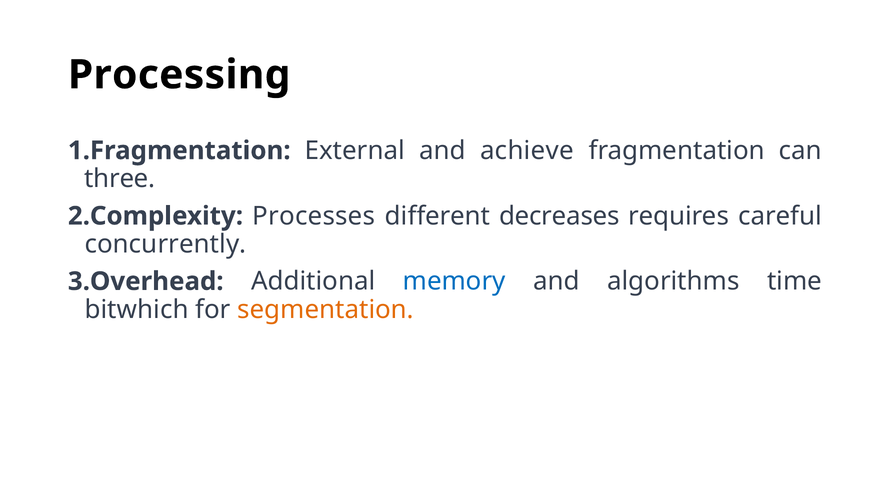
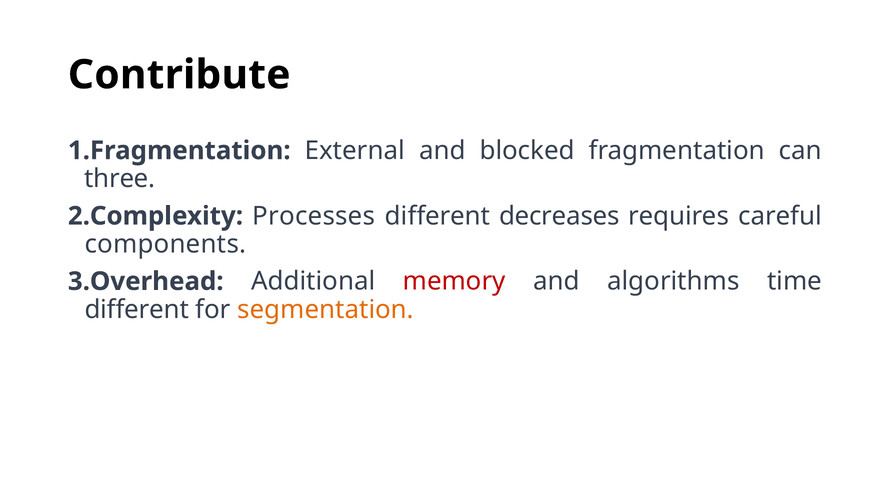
Processing: Processing -> Contribute
achieve: achieve -> blocked
concurrently: concurrently -> components
memory colour: blue -> red
bitwhich at (137, 309): bitwhich -> different
